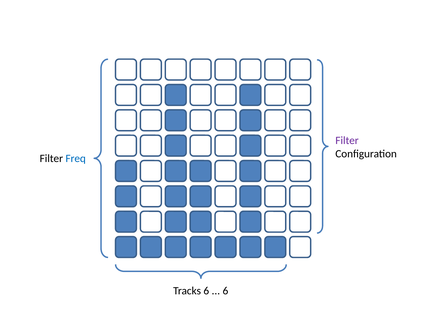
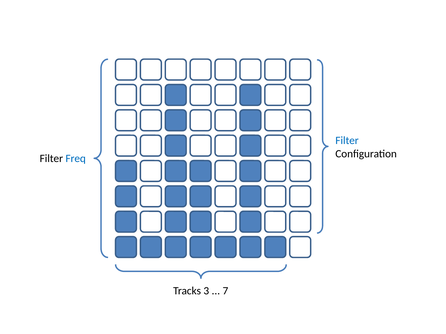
Filter at (347, 141) colour: purple -> blue
Tracks 6: 6 -> 3
6 at (225, 291): 6 -> 7
